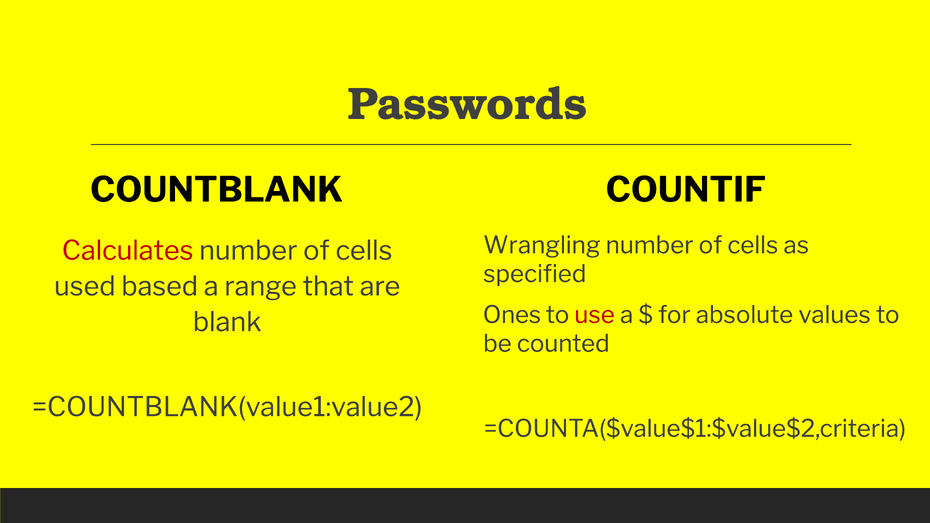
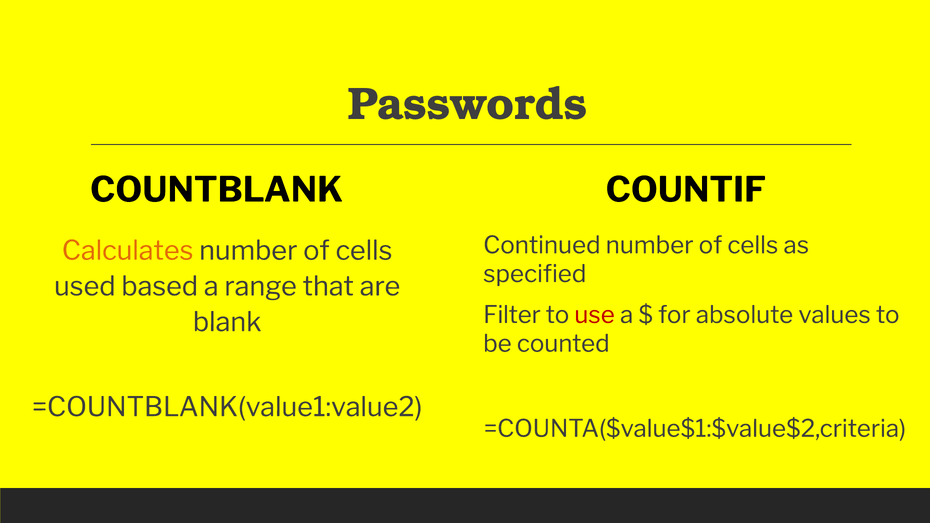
Wrangling: Wrangling -> Continued
Calculates colour: red -> orange
Ones: Ones -> Filter
